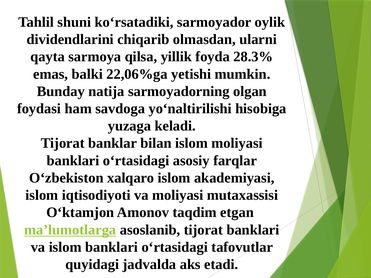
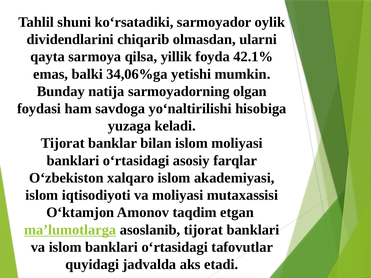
28.3%: 28.3% -> 42.1%
22,06%ga: 22,06%ga -> 34,06%ga
